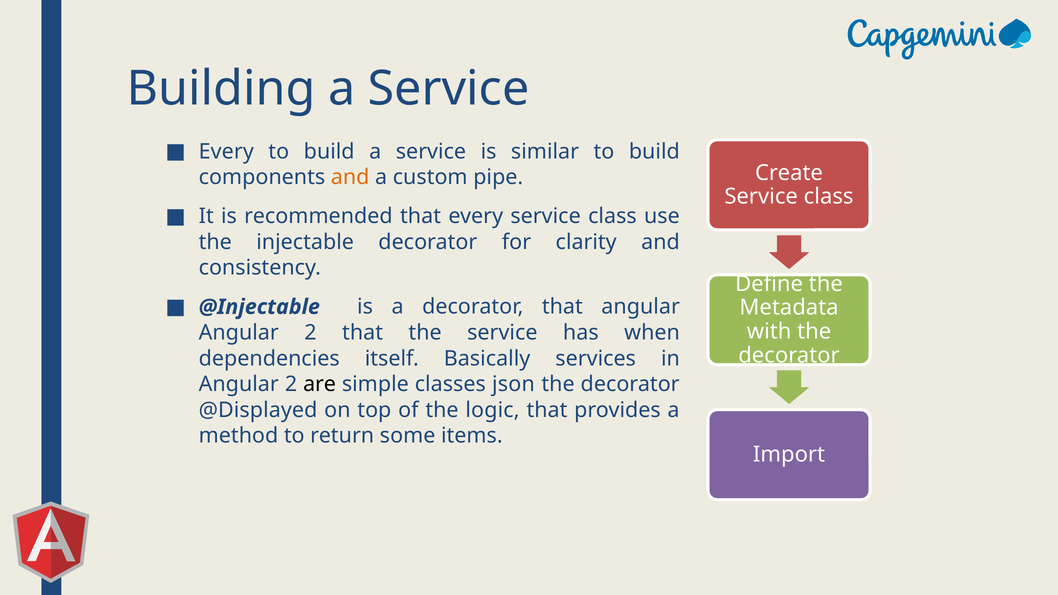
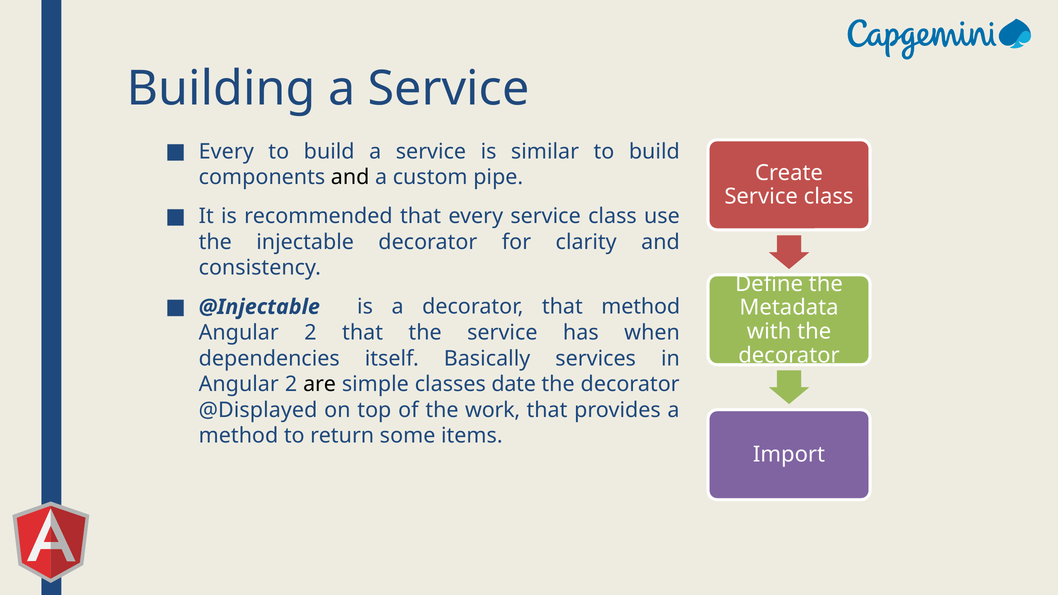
and at (350, 177) colour: orange -> black
that angular: angular -> method
json: json -> date
logic: logic -> work
